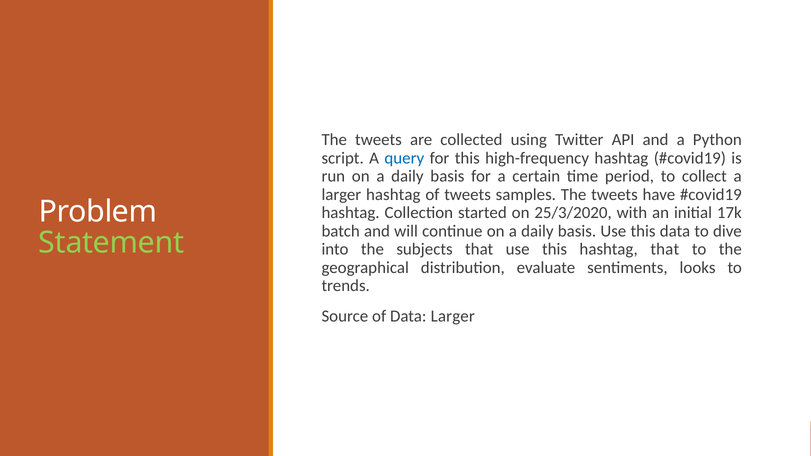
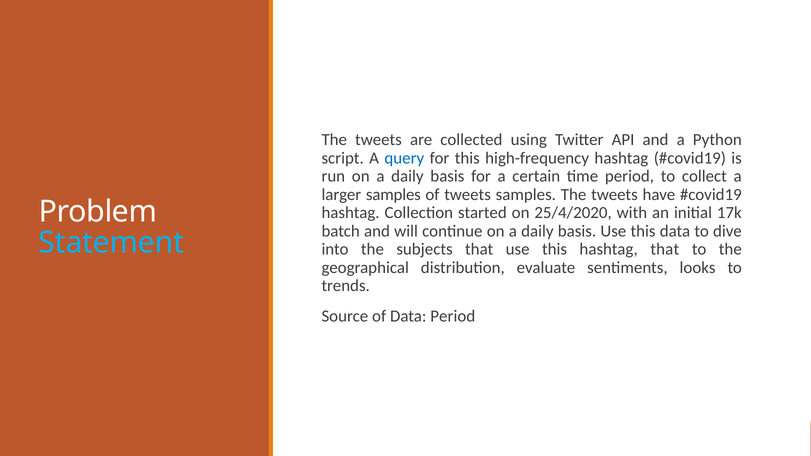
larger hashtag: hashtag -> samples
25/3/2020: 25/3/2020 -> 25/4/2020
Statement colour: light green -> light blue
Data Larger: Larger -> Period
